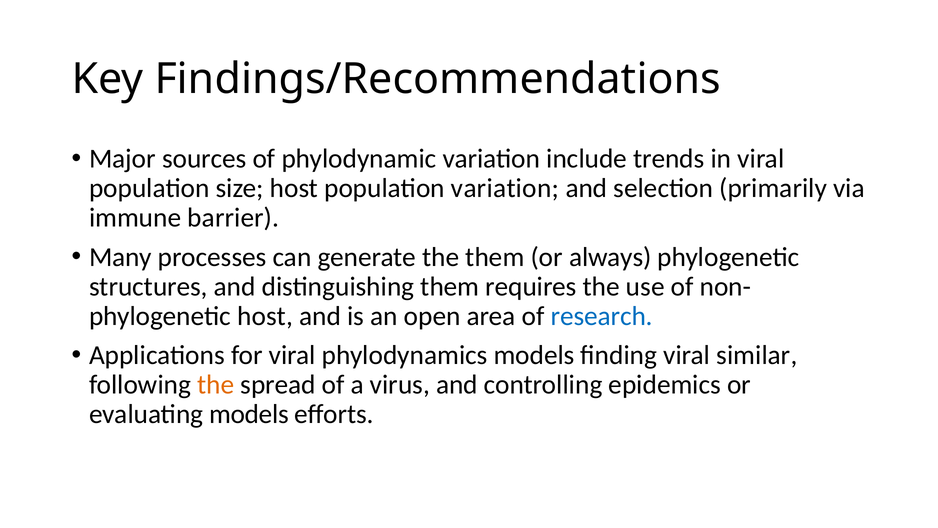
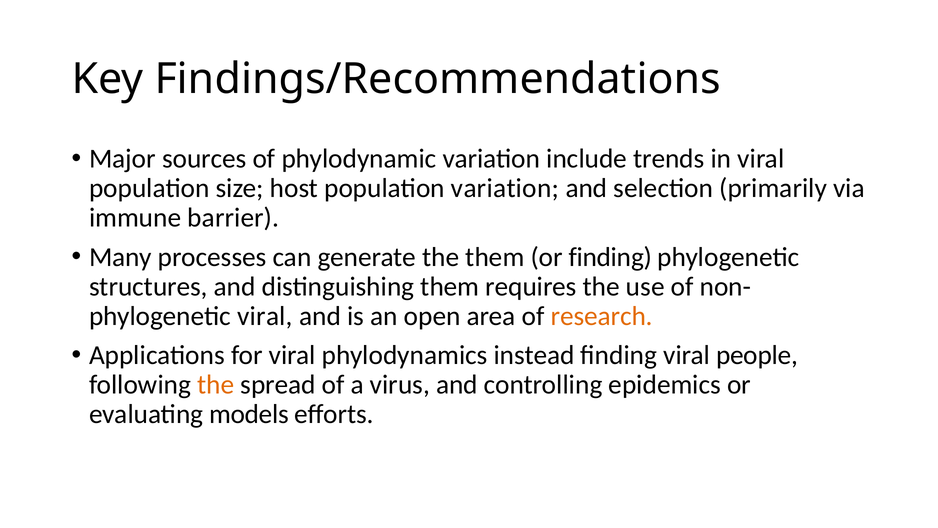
or always: always -> finding
phylogenetic host: host -> viral
research colour: blue -> orange
phylodynamics models: models -> instead
similar: similar -> people
